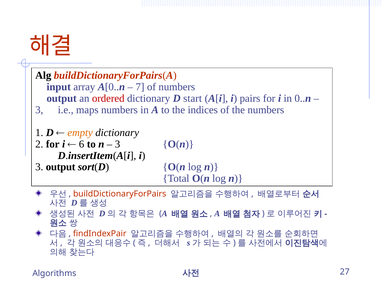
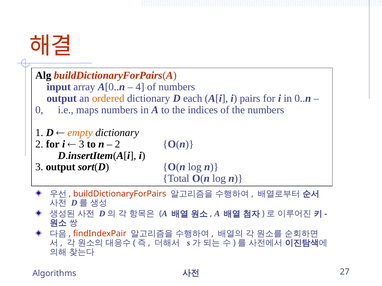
7: 7 -> 4
ordered colour: red -> orange
start: start -> each
3 at (39, 110): 3 -> 0
6 at (82, 144): 6 -> 3
3 at (117, 144): 3 -> 2
